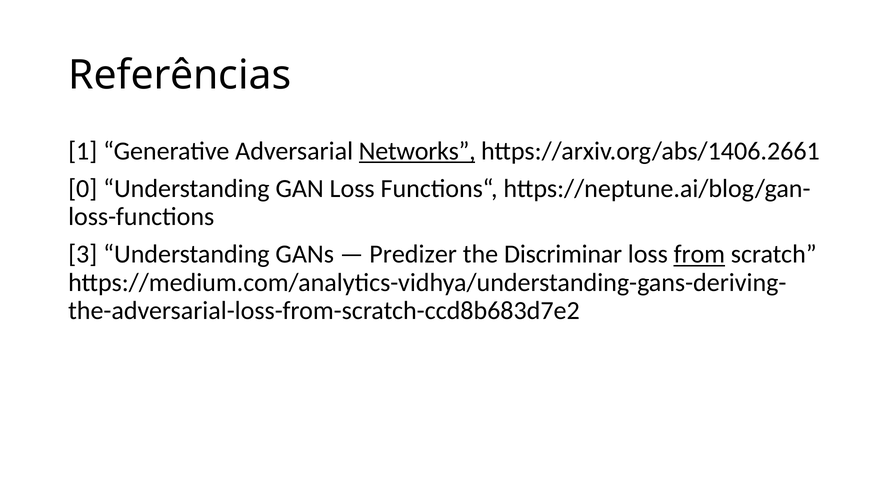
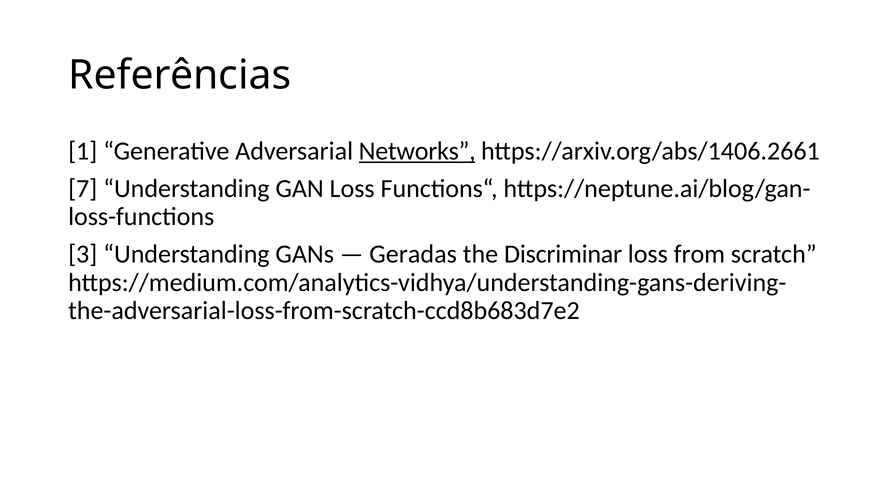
0: 0 -> 7
Predizer: Predizer -> Geradas
from underline: present -> none
